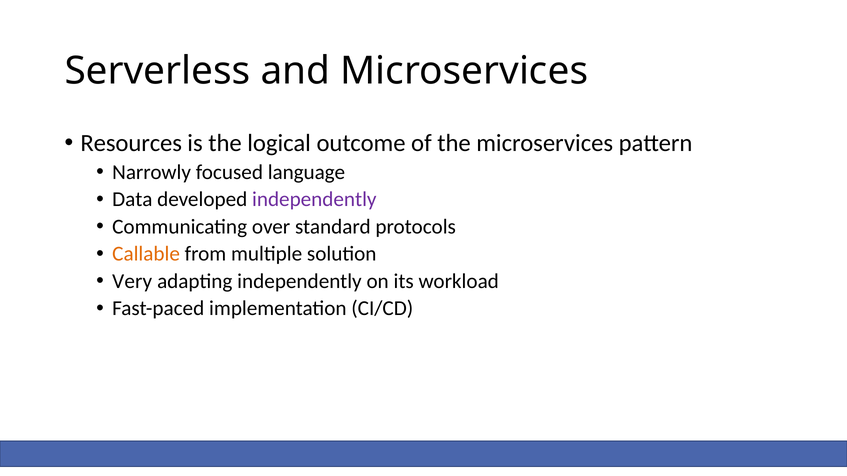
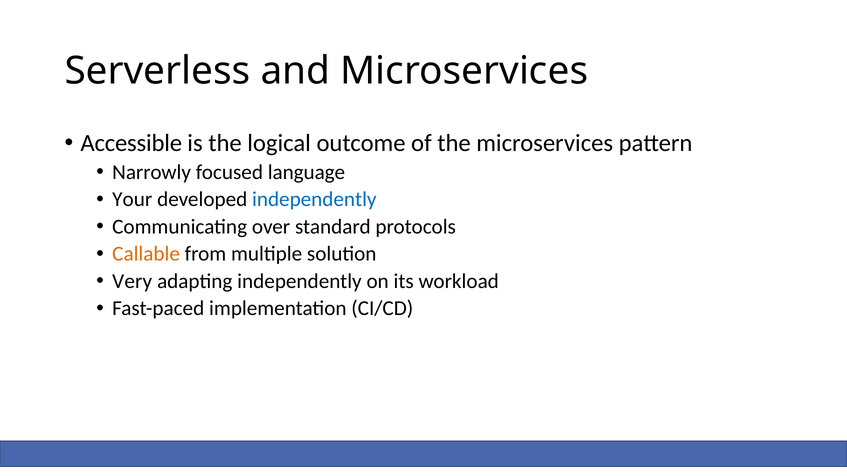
Resources: Resources -> Accessible
Data: Data -> Your
independently at (314, 200) colour: purple -> blue
